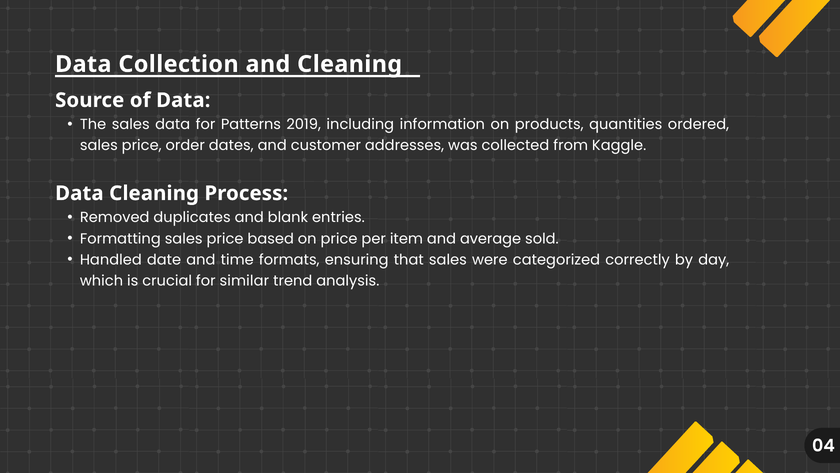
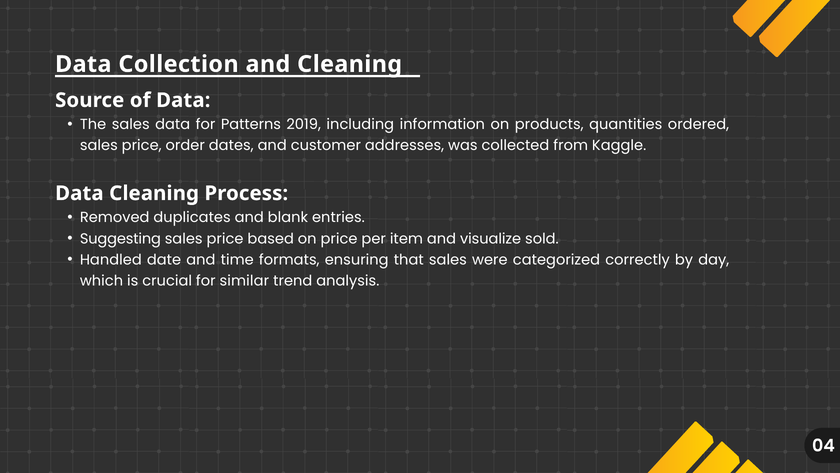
Formatting: Formatting -> Suggesting
average: average -> visualize
